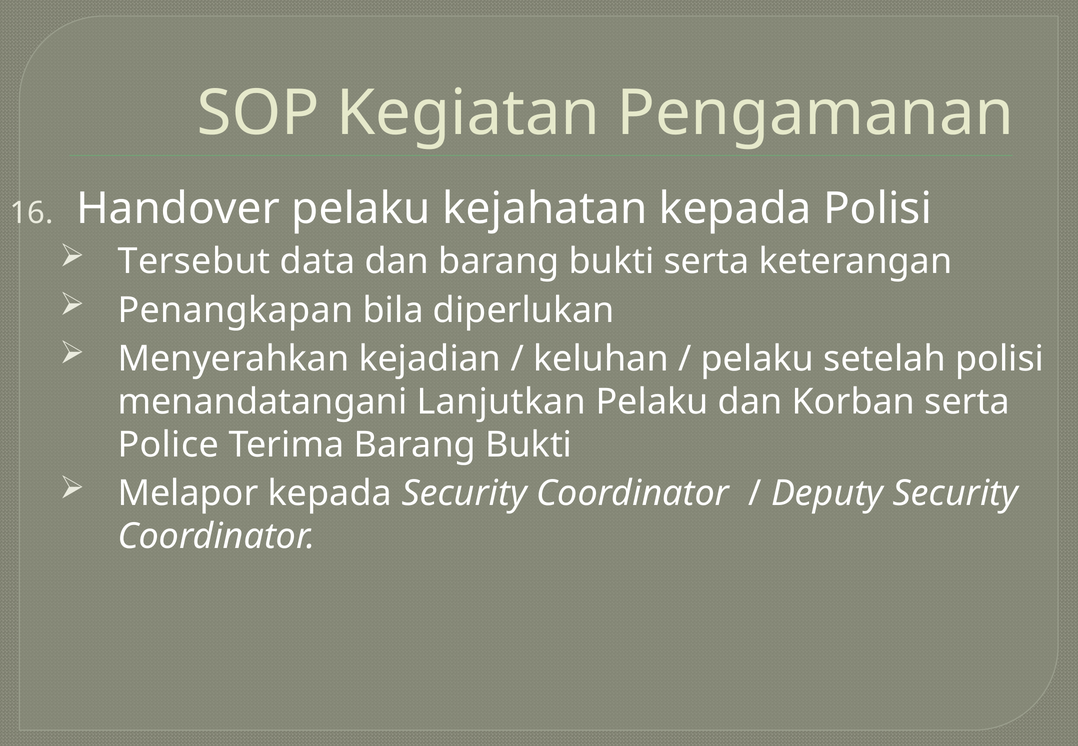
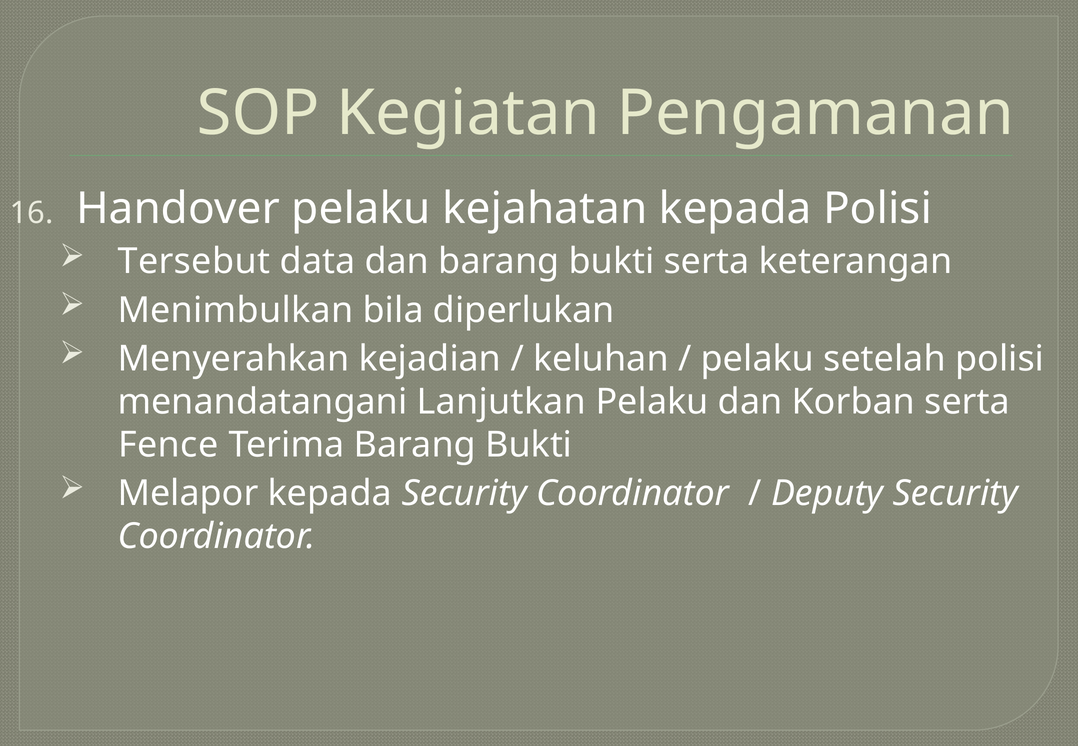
Penangkapan: Penangkapan -> Menimbulkan
Police: Police -> Fence
